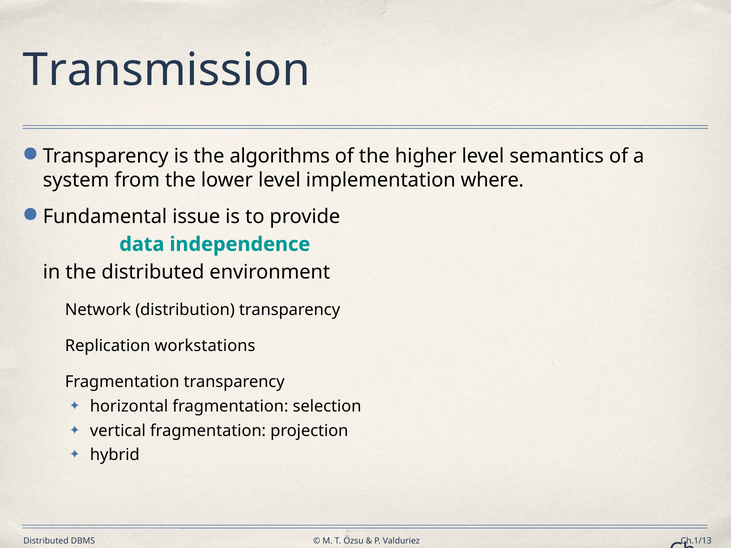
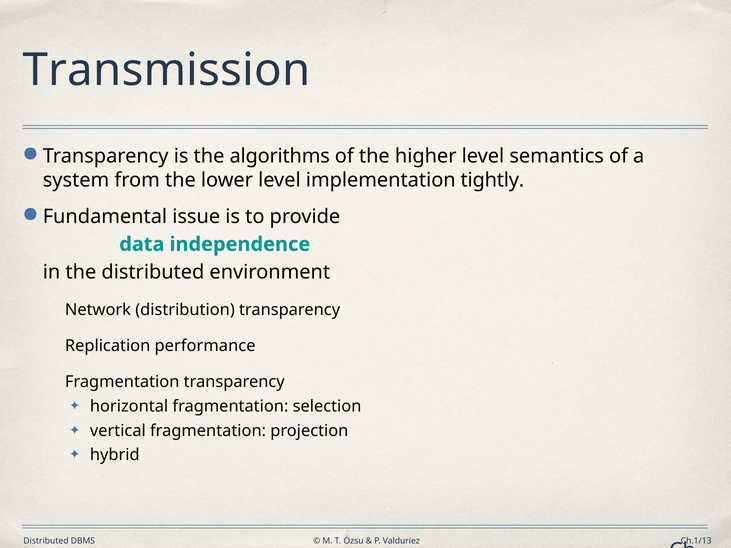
where: where -> tightly
workstations: workstations -> performance
